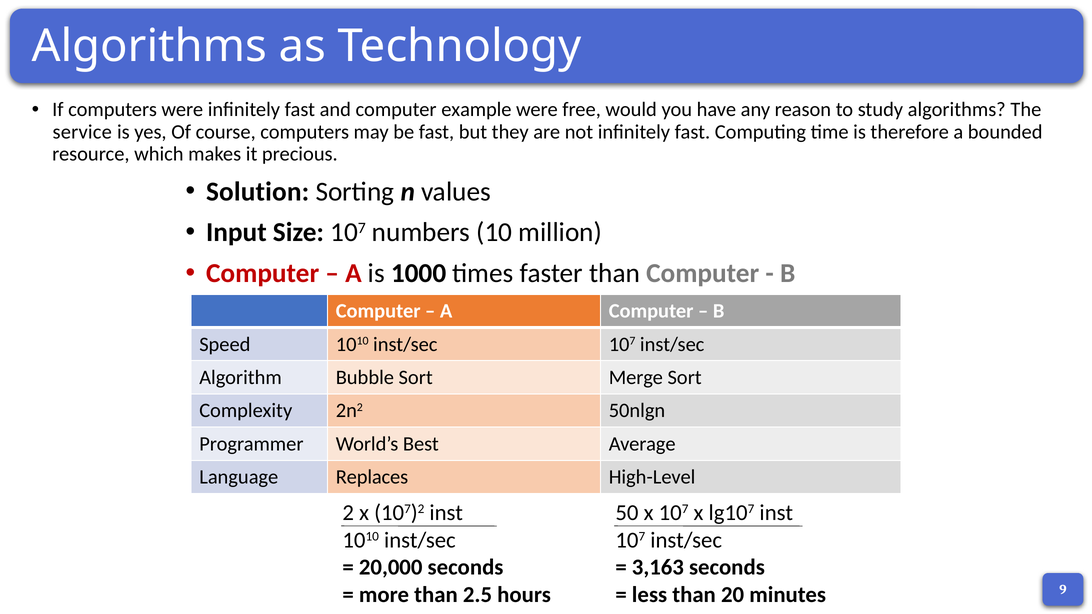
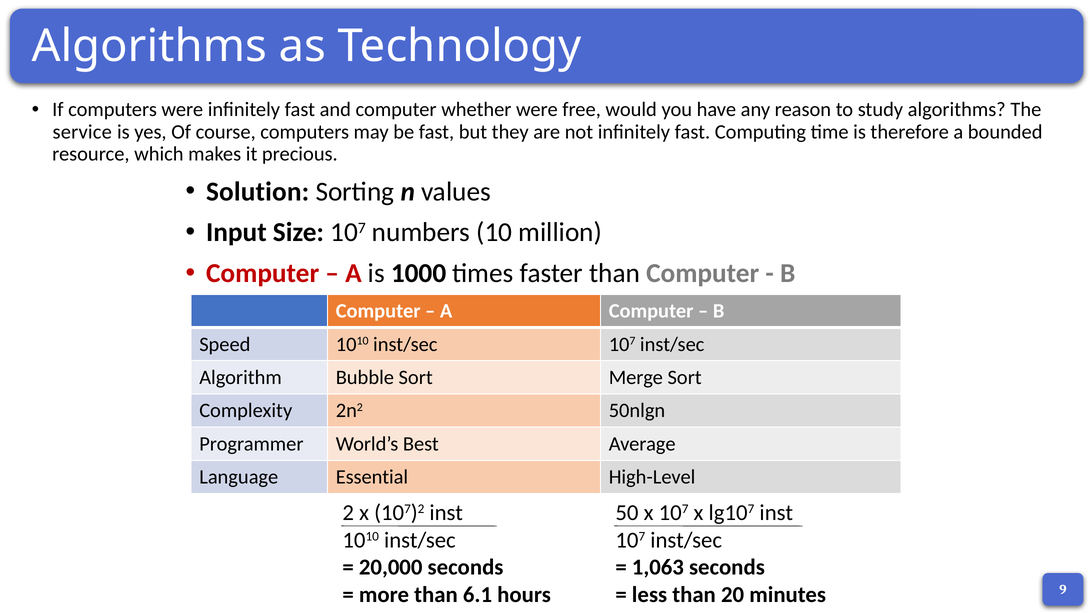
example: example -> whether
Replaces: Replaces -> Essential
3,163: 3,163 -> 1,063
2.5: 2.5 -> 6.1
